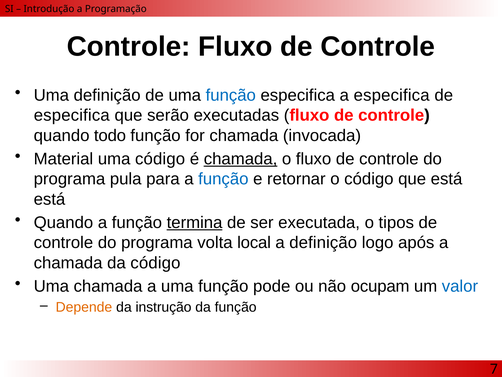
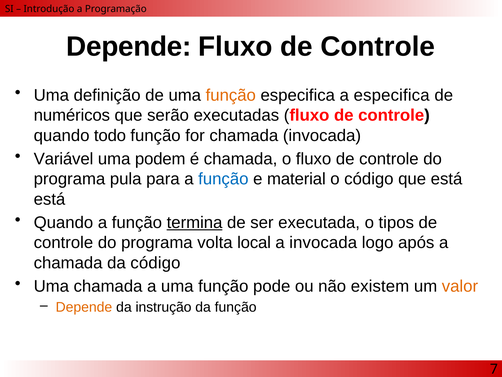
Controle at (129, 46): Controle -> Depende
função at (231, 95) colour: blue -> orange
especifica at (72, 115): especifica -> numéricos
Material: Material -> Variável
uma código: código -> podem
chamada at (241, 159) underline: present -> none
retornar: retornar -> material
a definição: definição -> invocada
ocupam: ocupam -> existem
valor colour: blue -> orange
